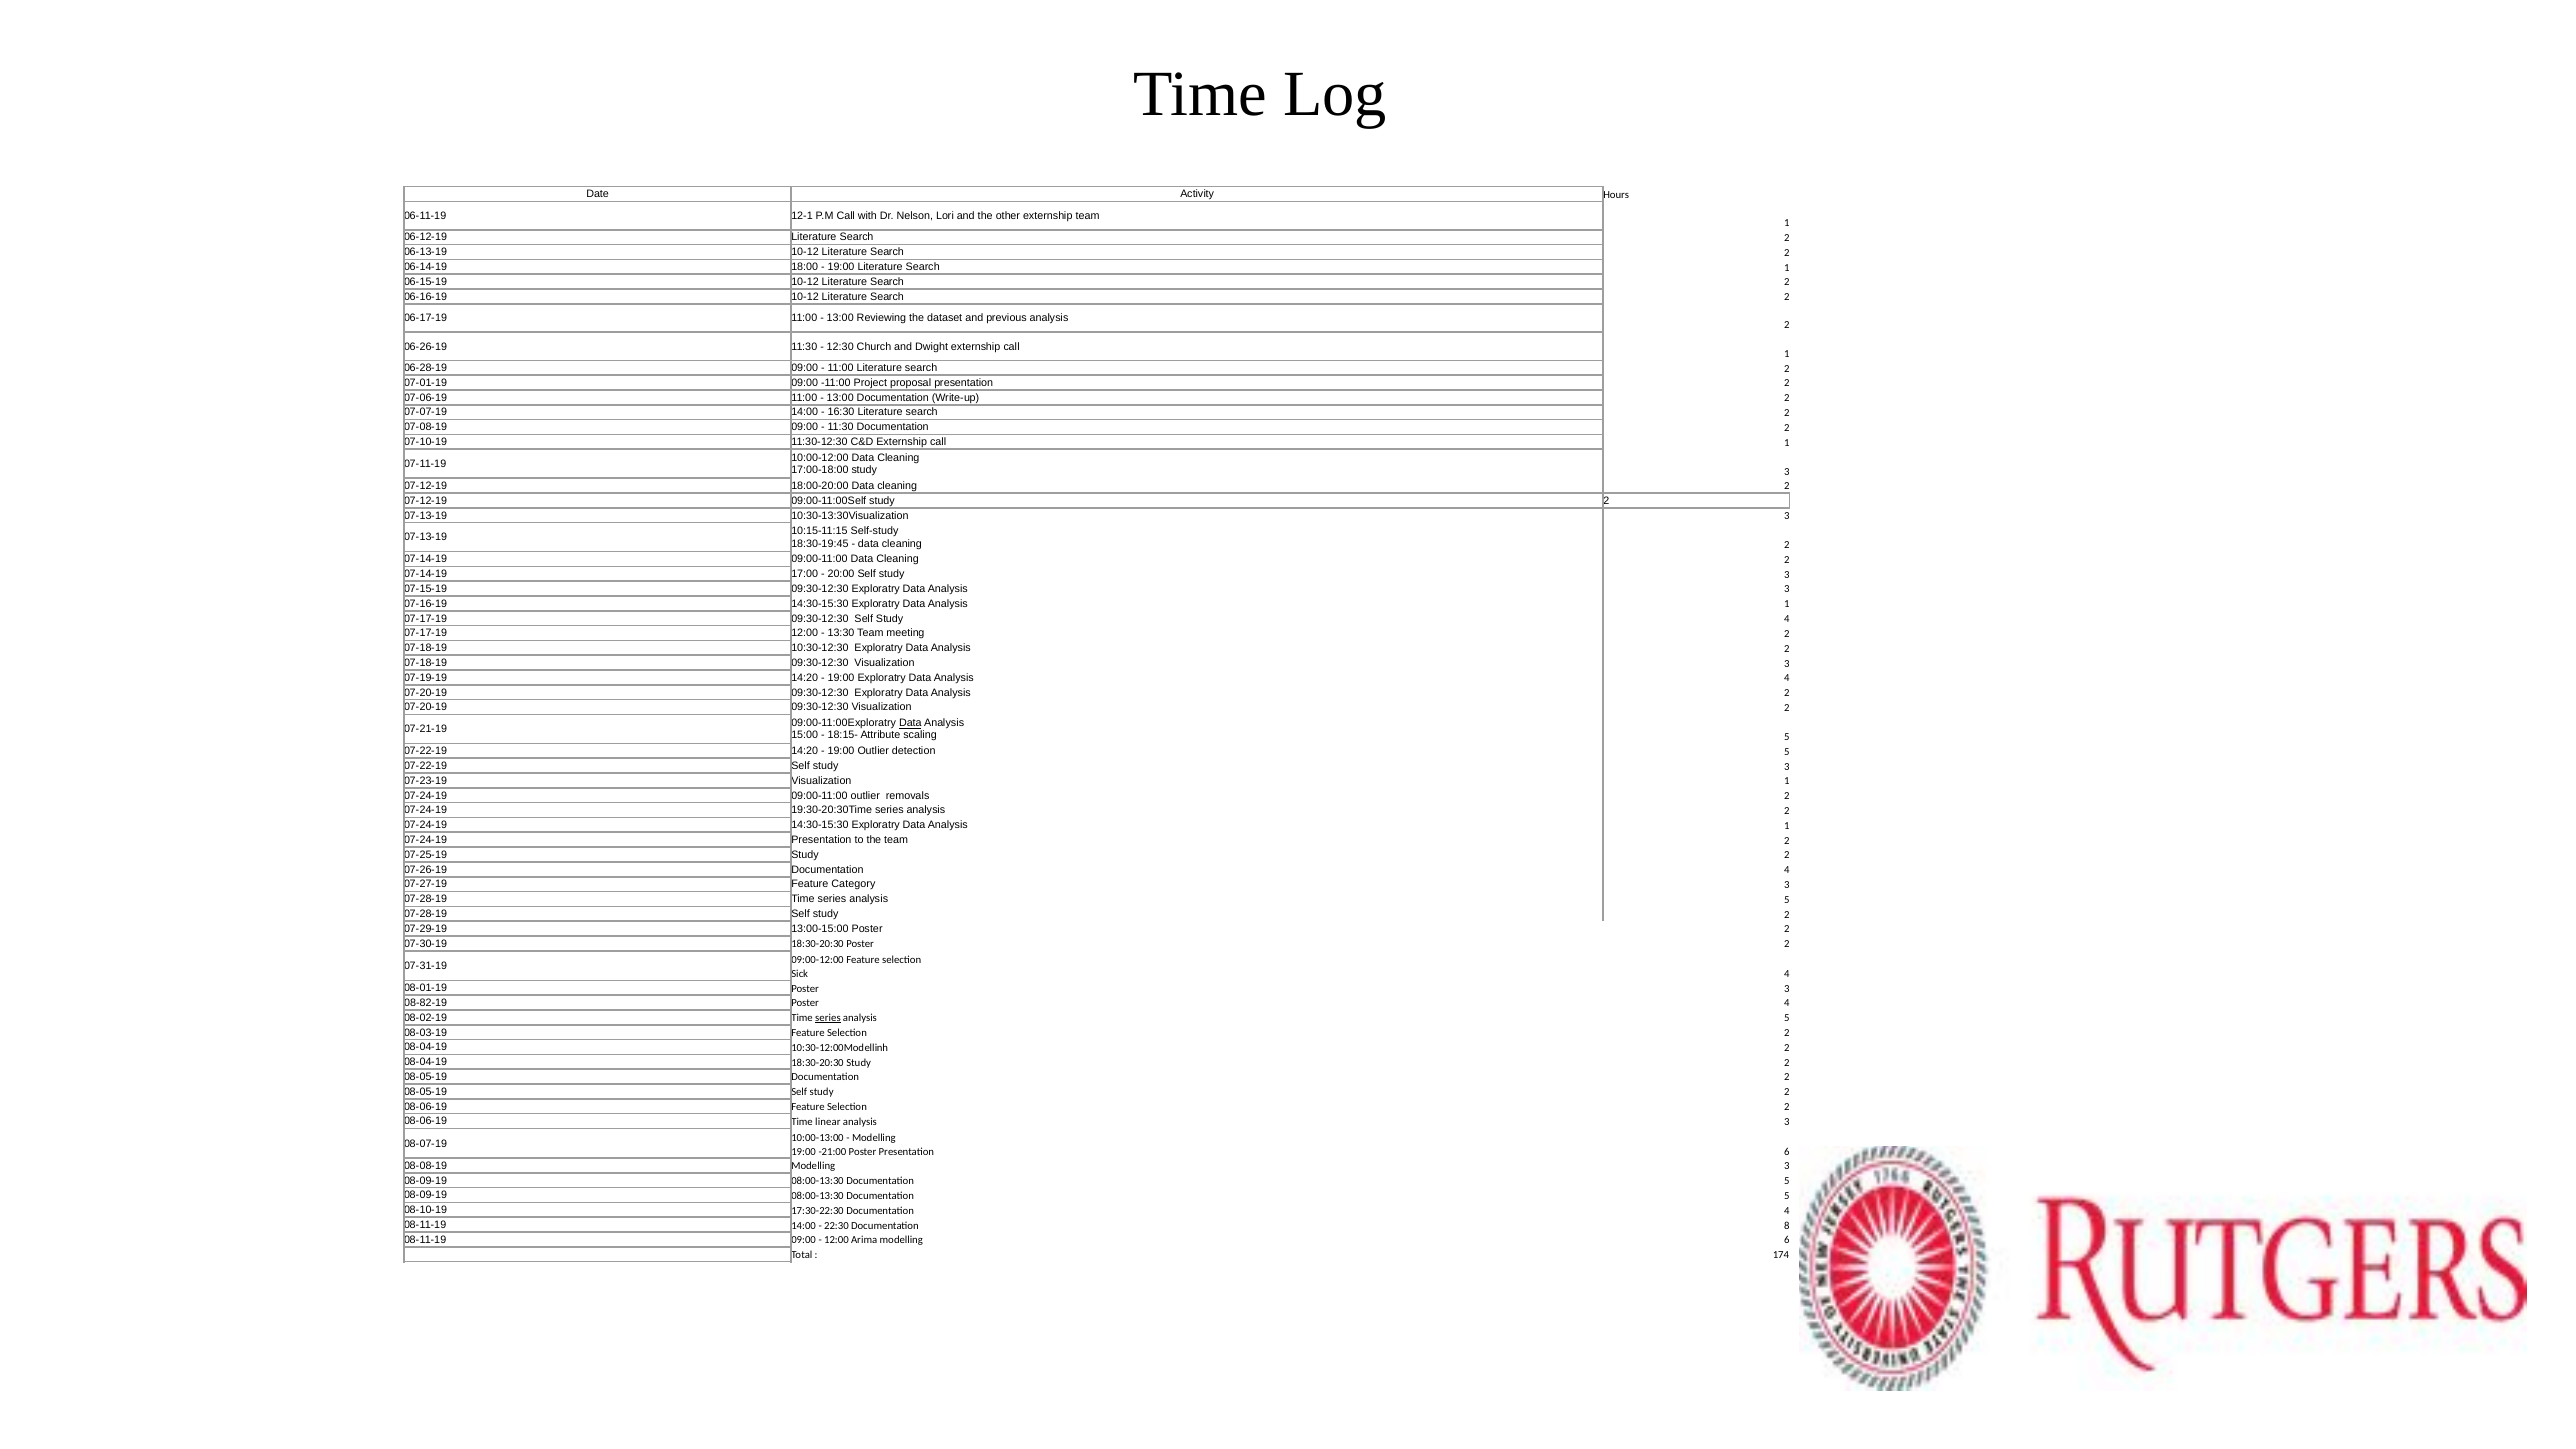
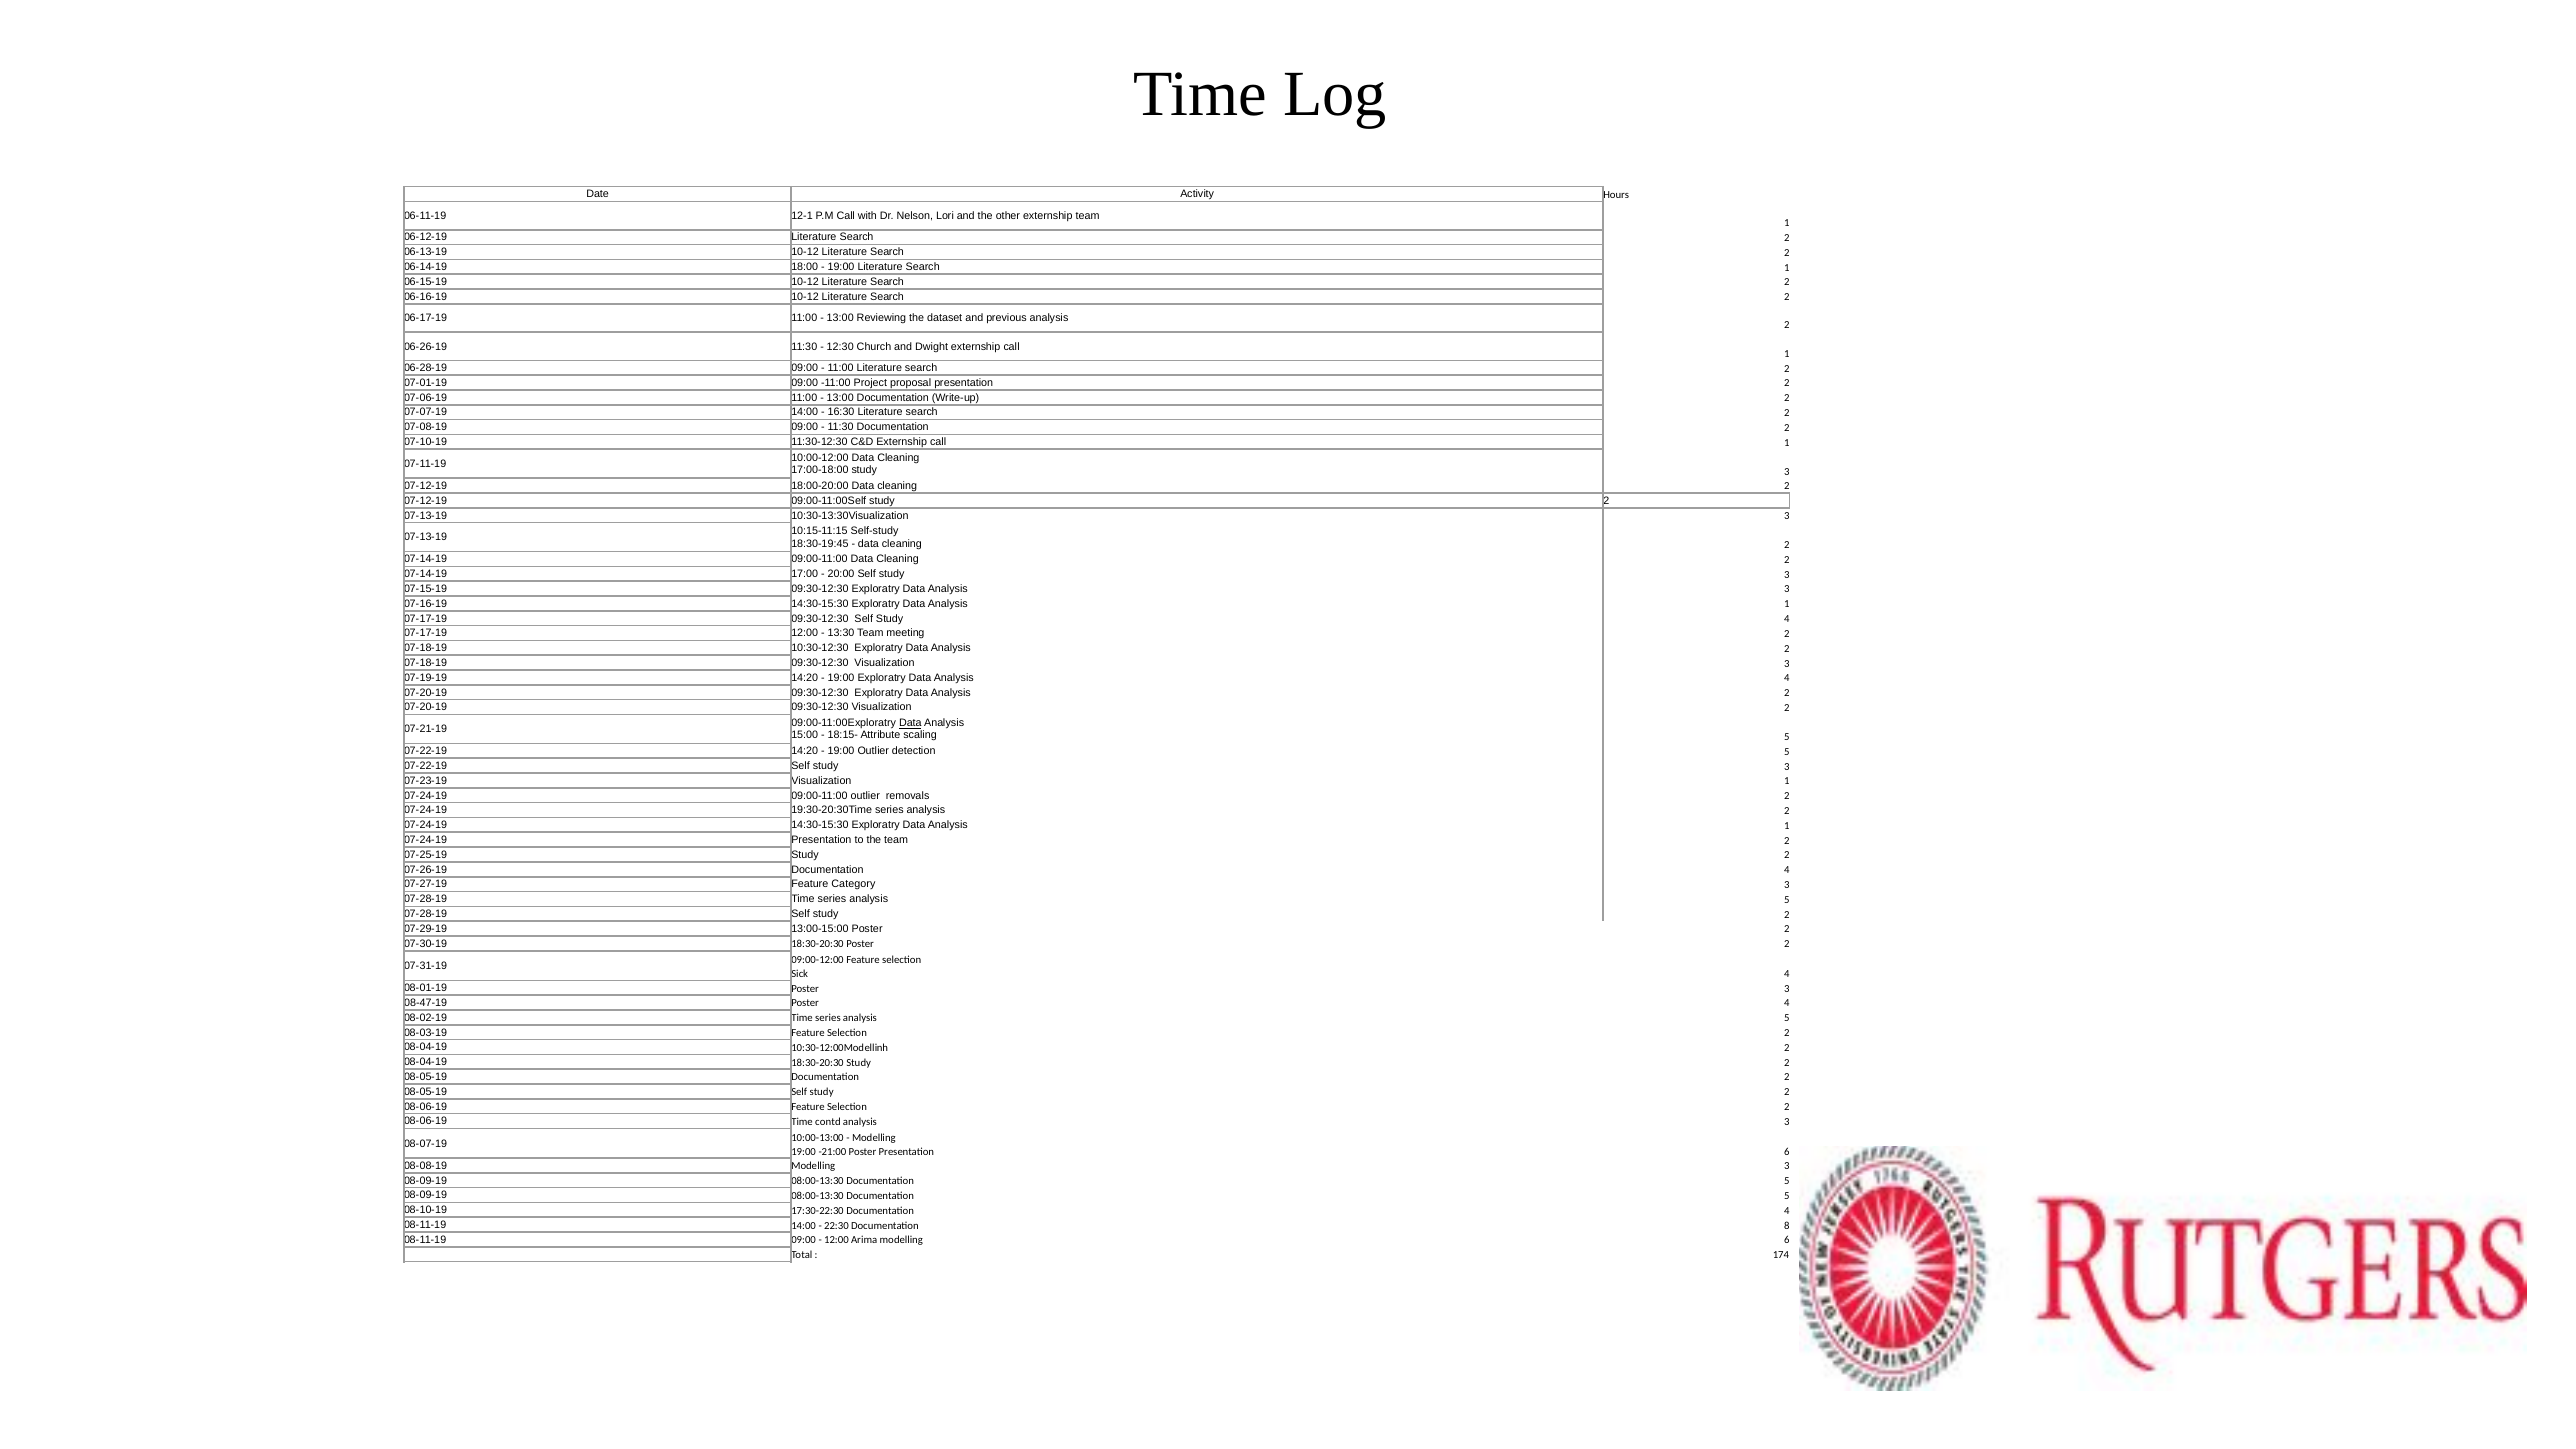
08-82-19: 08-82-19 -> 08-47-19
series at (828, 1018) underline: present -> none
linear: linear -> contd
